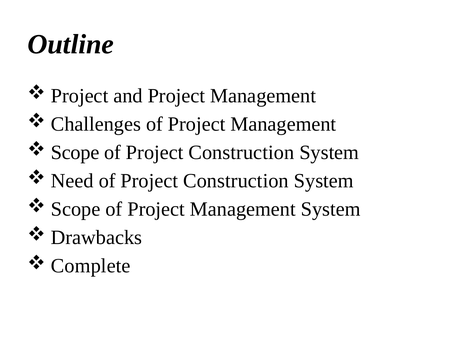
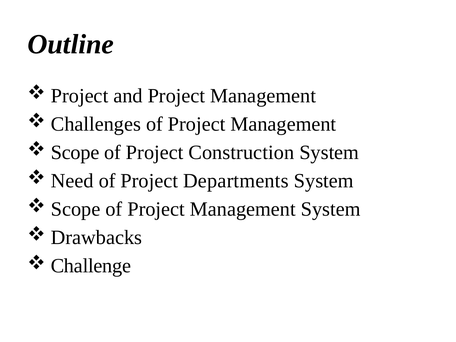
Need of Project Construction: Construction -> Departments
Complete: Complete -> Challenge
